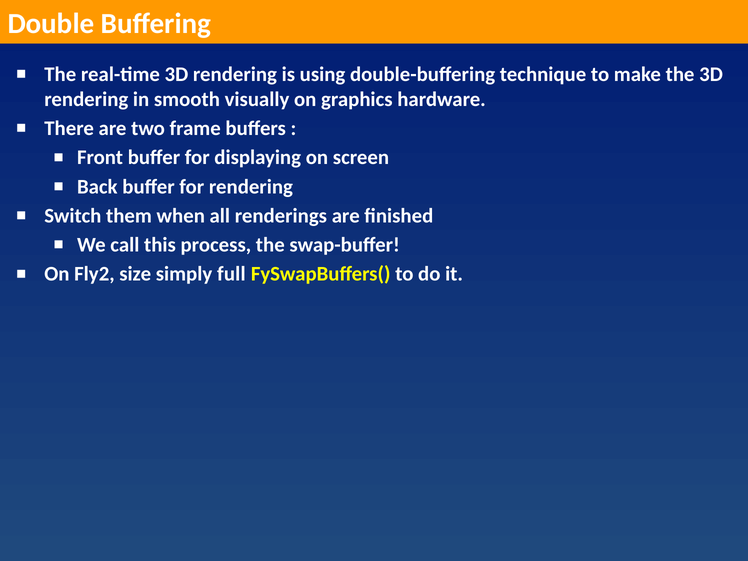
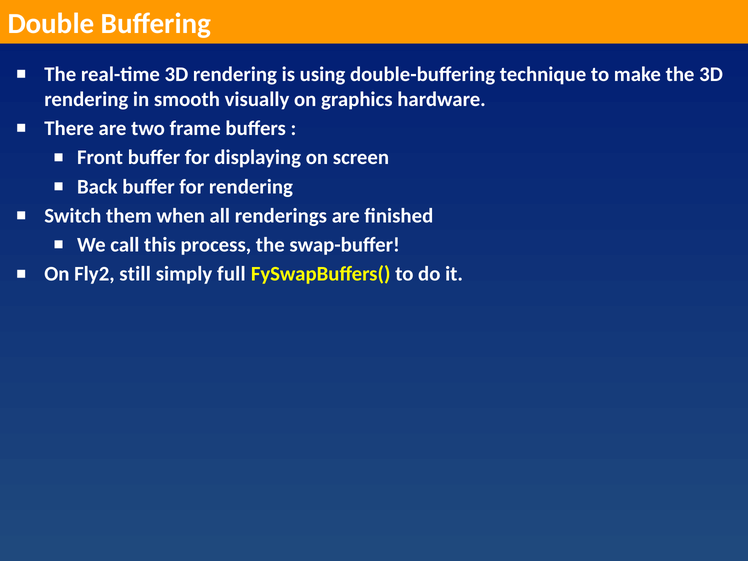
size: size -> still
